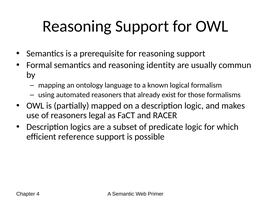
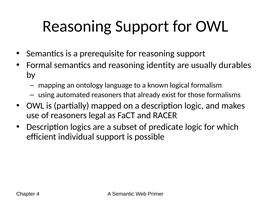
commun: commun -> durables
reference: reference -> individual
